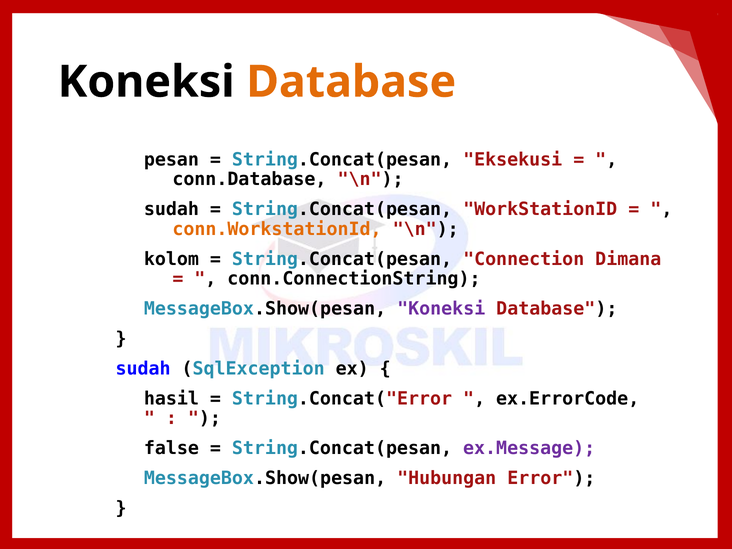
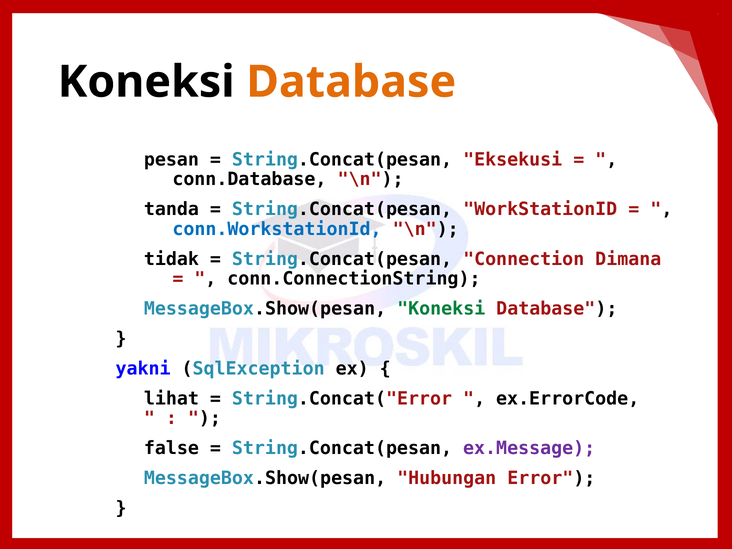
sudah at (171, 209): sudah -> tanda
conn.WorkstationId colour: orange -> blue
kolom: kolom -> tidak
Koneksi at (441, 309) colour: purple -> green
sudah at (143, 369): sudah -> yakni
hasil: hasil -> lihat
